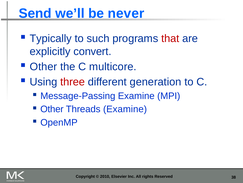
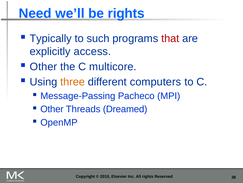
Send: Send -> Need
be never: never -> rights
convert: convert -> access
three colour: red -> orange
generation: generation -> computers
Message-Passing Examine: Examine -> Pacheco
Threads Examine: Examine -> Dreamed
